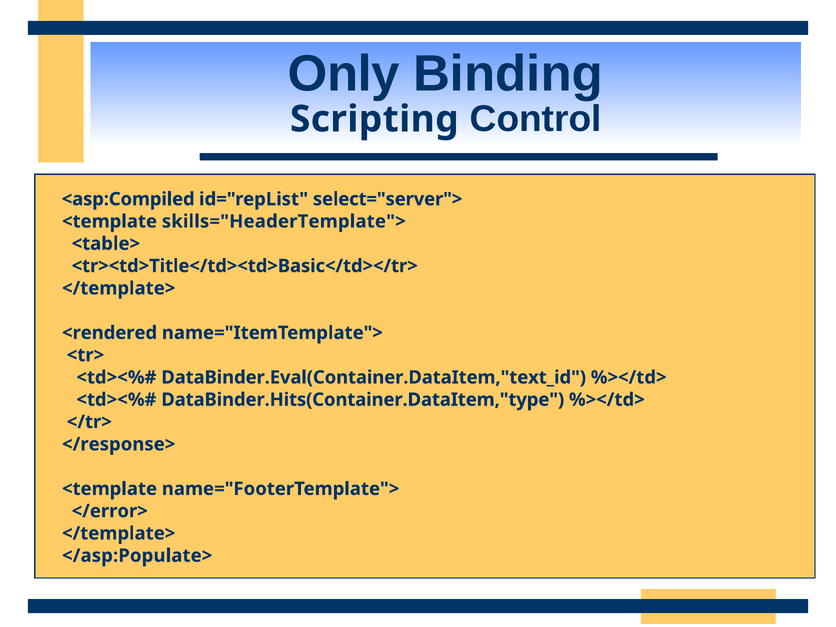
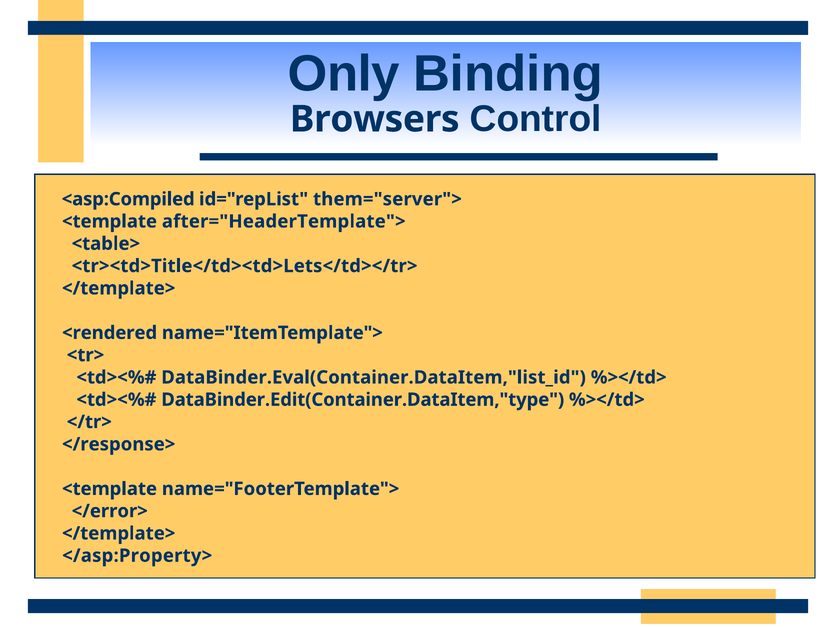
Scripting: Scripting -> Browsers
select="server">: select="server"> -> them="server">
skills="HeaderTemplate">: skills="HeaderTemplate"> -> after="HeaderTemplate">
<tr><td>Title</td><td>Basic</td></tr>: <tr><td>Title</td><td>Basic</td></tr> -> <tr><td>Title</td><td>Lets</td></tr>
DataBinder.Eval(Container.DataItem,"text_id: DataBinder.Eval(Container.DataItem,"text_id -> DataBinder.Eval(Container.DataItem,"list_id
DataBinder.Hits(Container.DataItem,"type: DataBinder.Hits(Container.DataItem,"type -> DataBinder.Edit(Container.DataItem,"type
</asp:Populate>: </asp:Populate> -> </asp:Property>
